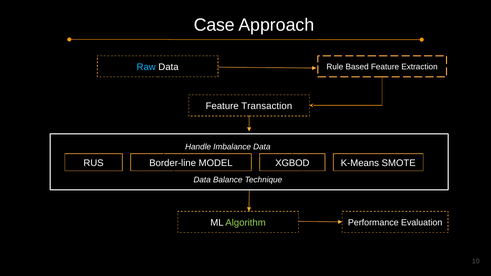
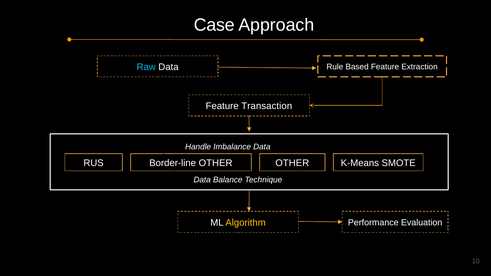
Border-line MODEL: MODEL -> OTHER
XGBOD at (292, 163): XGBOD -> OTHER
Algorithm colour: light green -> yellow
